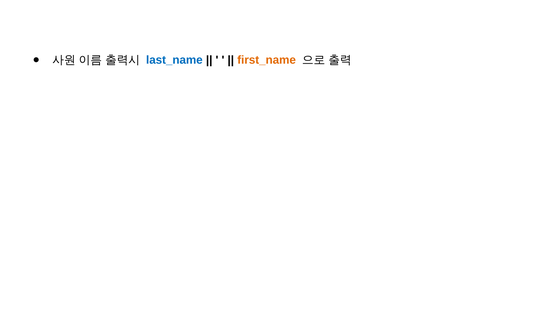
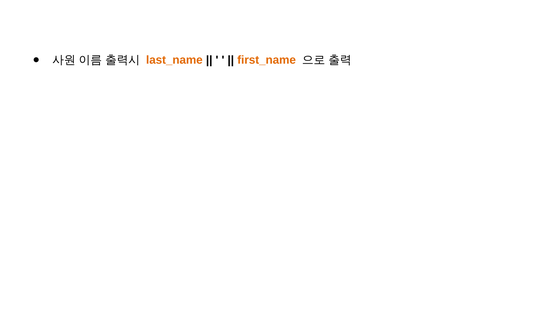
last_name colour: blue -> orange
